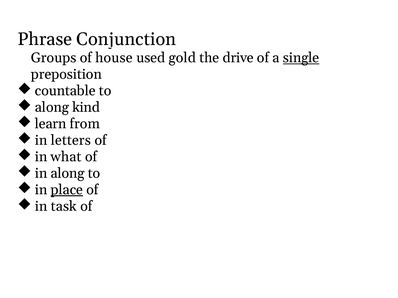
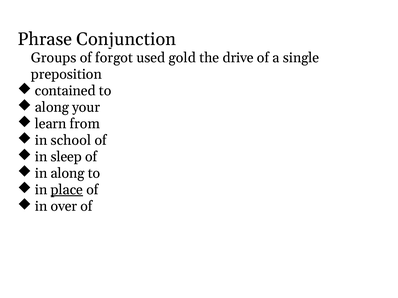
house: house -> forgot
single underline: present -> none
countable: countable -> contained
kind: kind -> your
letters: letters -> school
what: what -> sleep
task: task -> over
